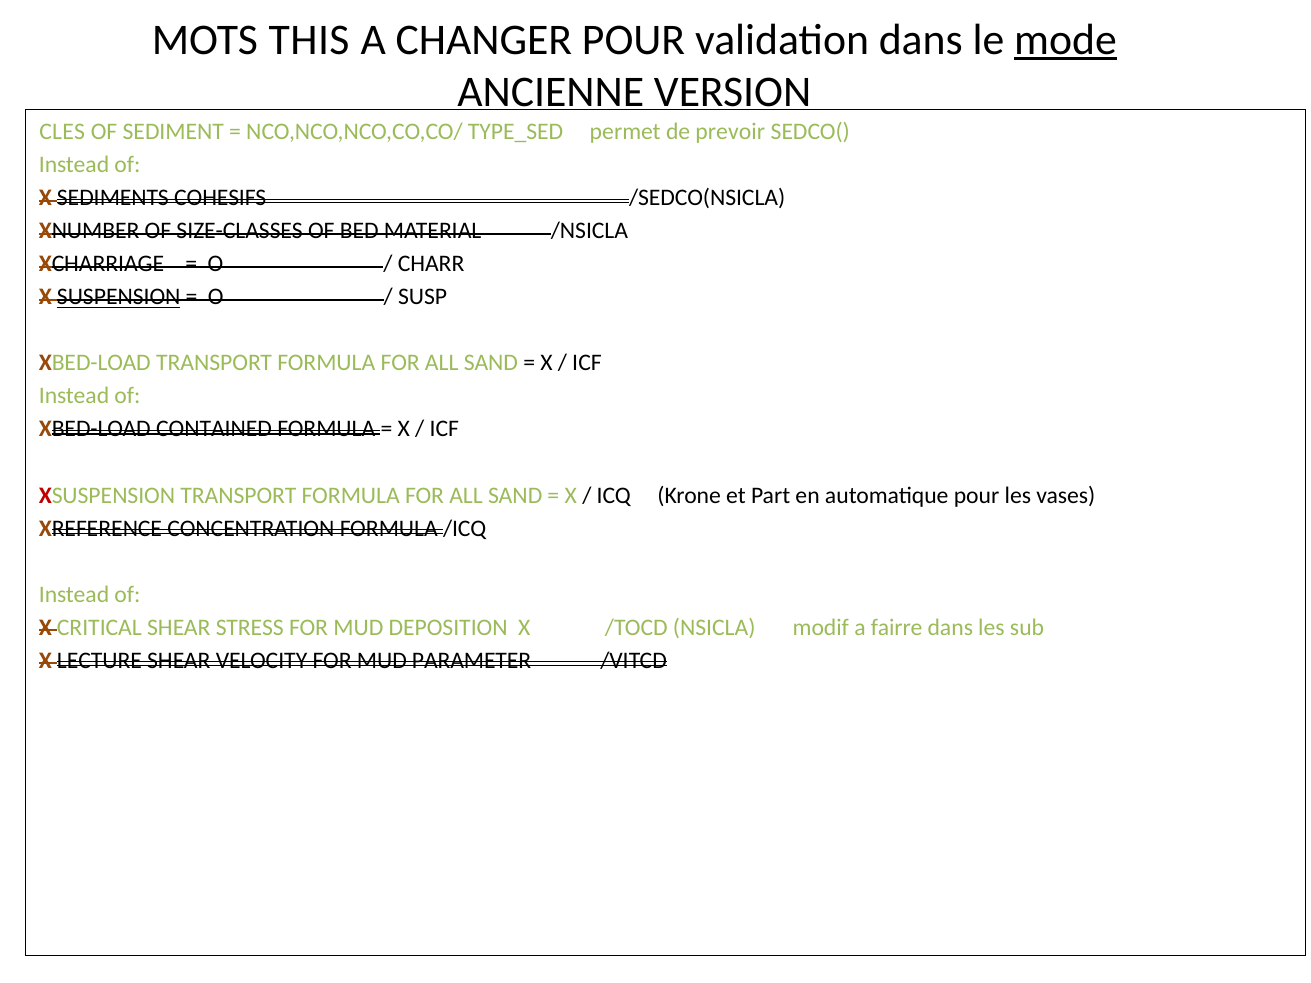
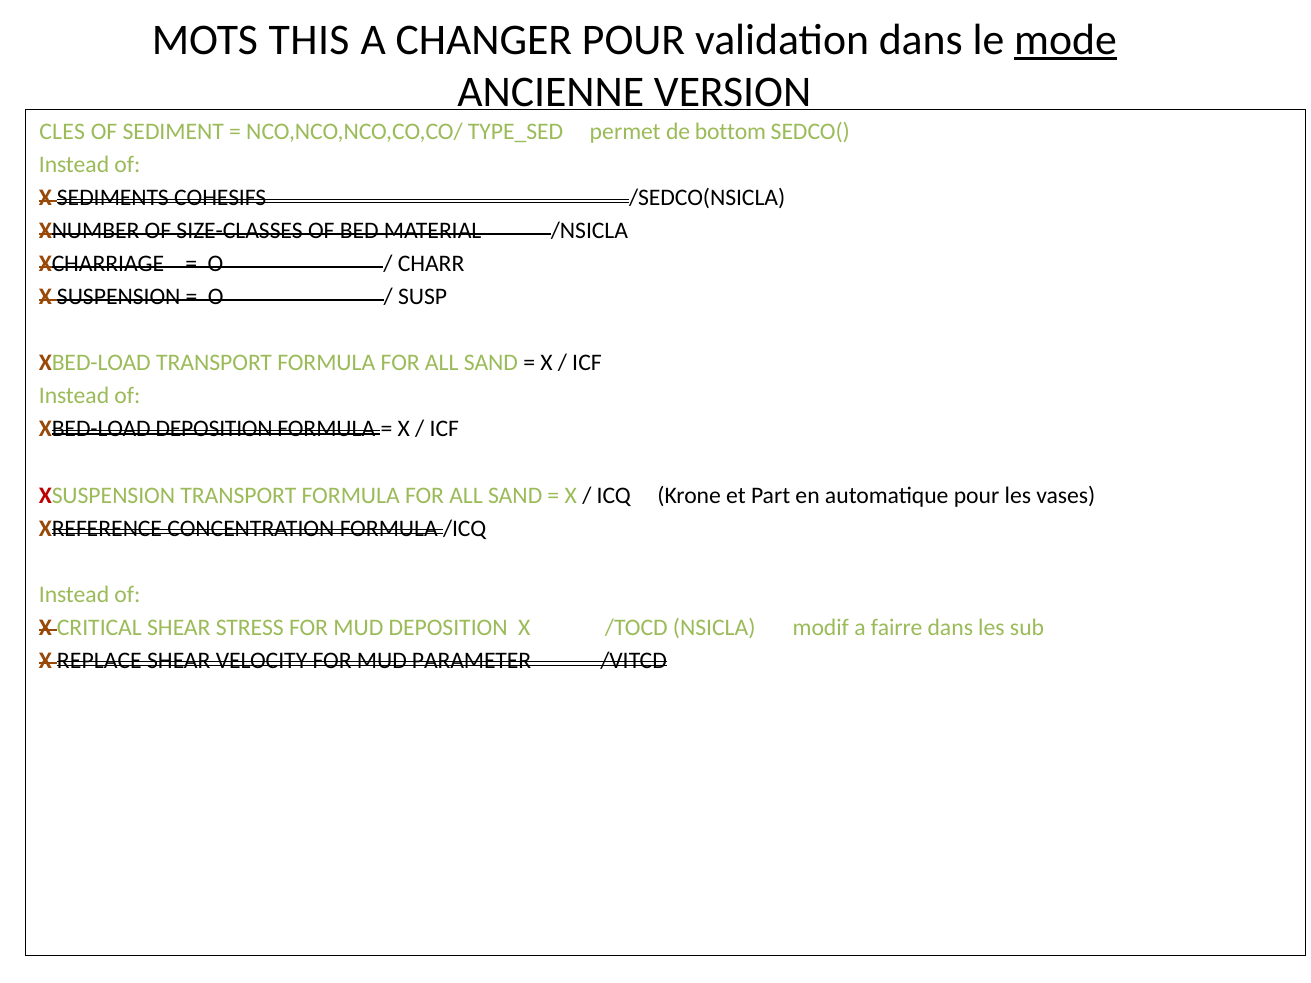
prevoir: prevoir -> bottom
SUSPENSION underline: present -> none
XBED-LOAD CONTAINED: CONTAINED -> DEPOSITION
LECTURE: LECTURE -> REPLACE
